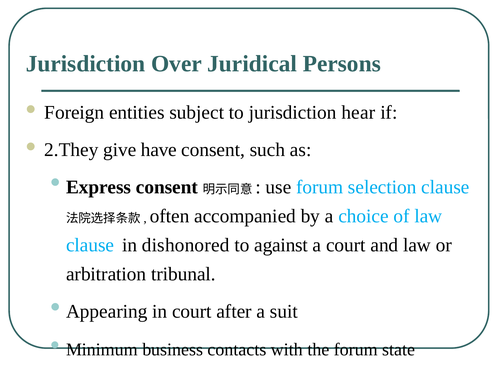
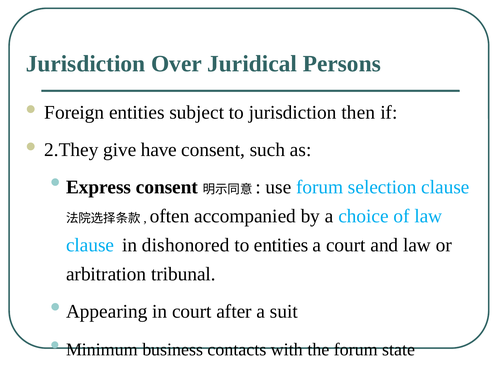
hear: hear -> then
to against: against -> entities
